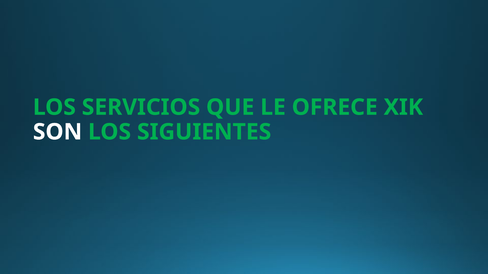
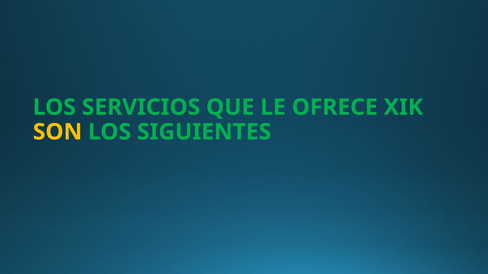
SON colour: white -> yellow
